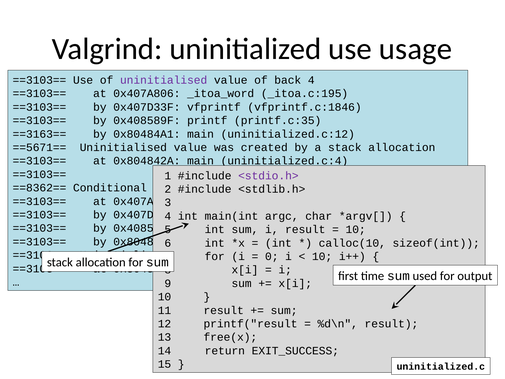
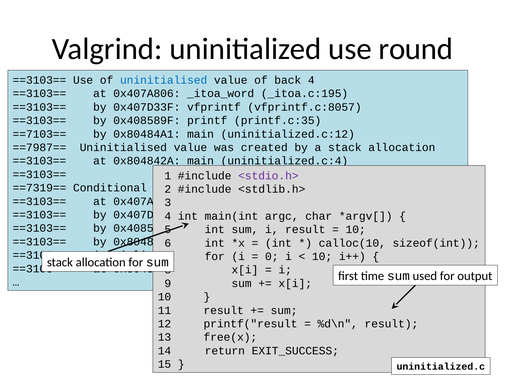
usage: usage -> round
uninitialised at (164, 80) colour: purple -> blue
vfprintf.c:1846: vfprintf.c:1846 -> vfprintf.c:8057
==3163==: ==3163== -> ==7103==
==5671==: ==5671== -> ==7987==
==8362==: ==8362== -> ==7319==
